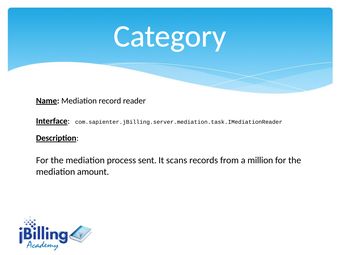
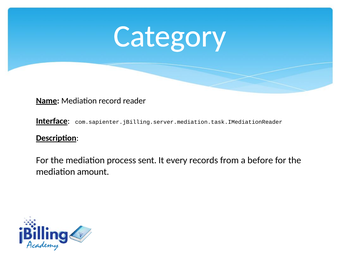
scans: scans -> every
million: million -> before
